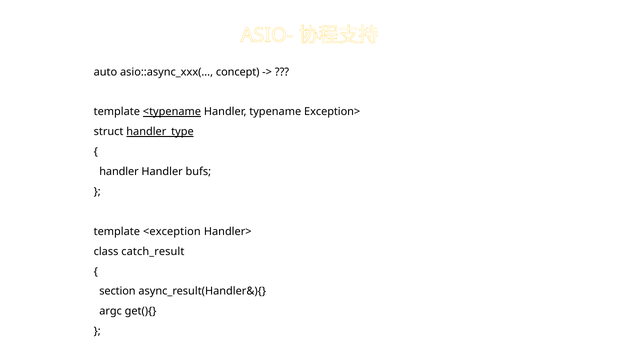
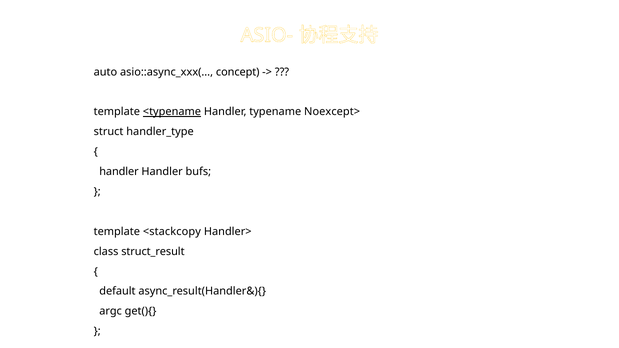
Exception>: Exception> -> Noexcept>
handler_type underline: present -> none
<exception: <exception -> <stackcopy
catch_result: catch_result -> struct_result
section: section -> default
